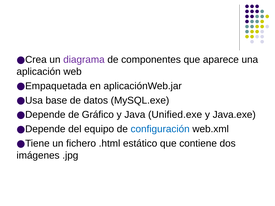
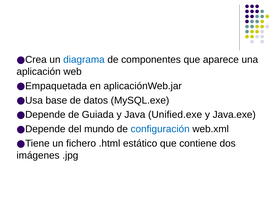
diagrama colour: purple -> blue
Gráfico: Gráfico -> Guiada
equipo: equipo -> mundo
